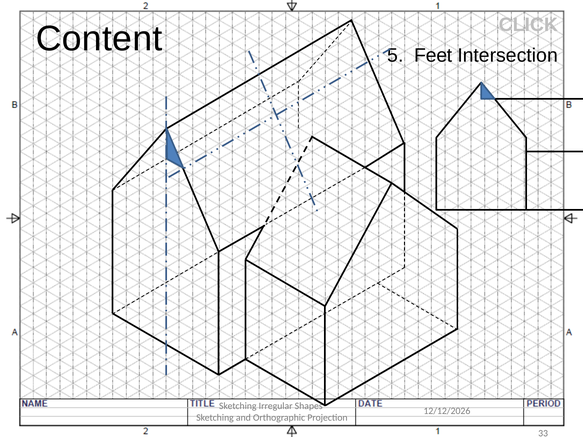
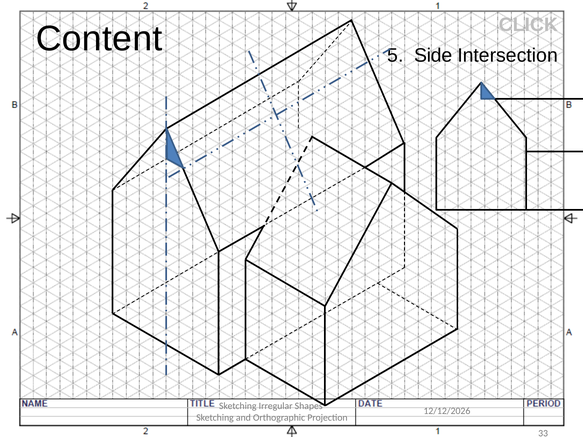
Feet: Feet -> Side
